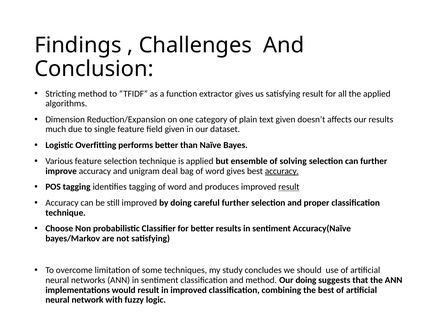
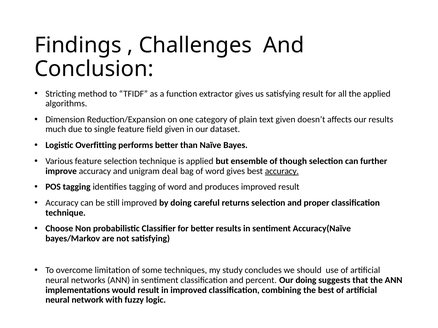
solving: solving -> though
result at (289, 187) underline: present -> none
careful further: further -> returns
and method: method -> percent
